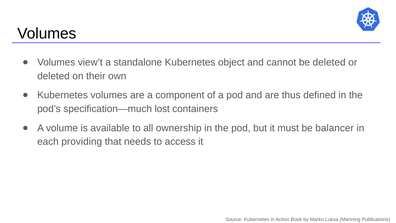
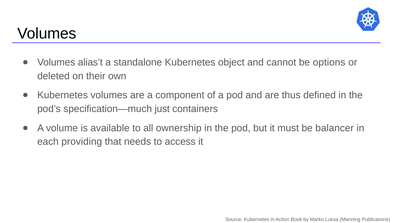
view’t: view’t -> alias’t
be deleted: deleted -> options
lost: lost -> just
